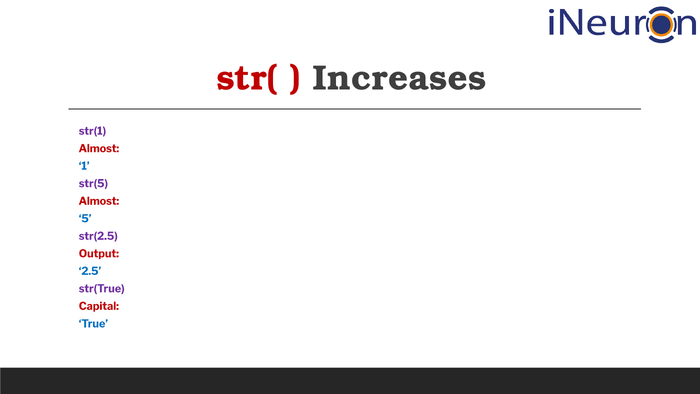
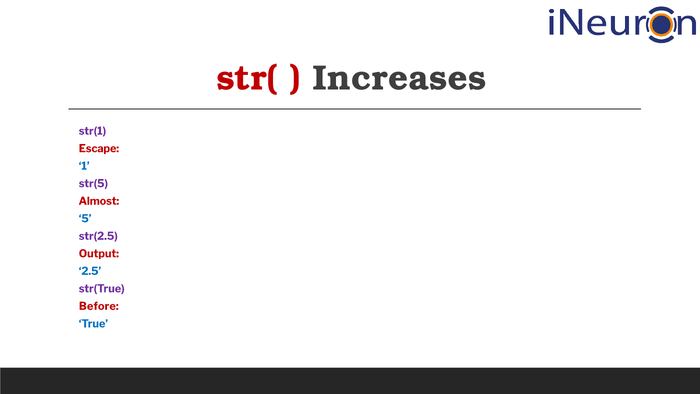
Almost at (99, 148): Almost -> Escape
Capital: Capital -> Before
